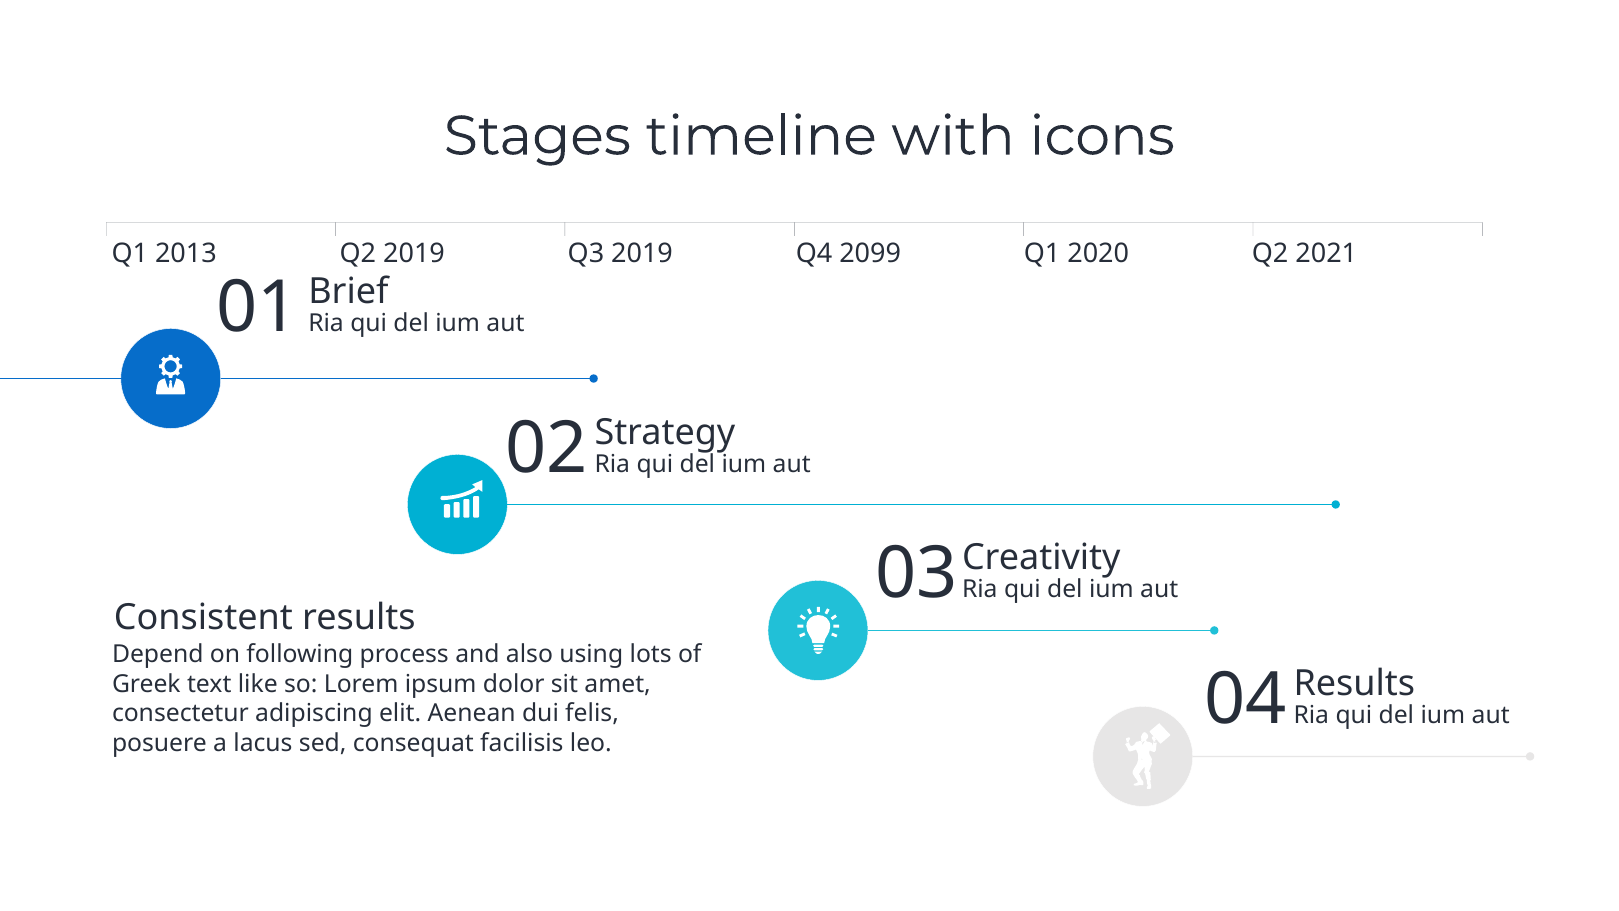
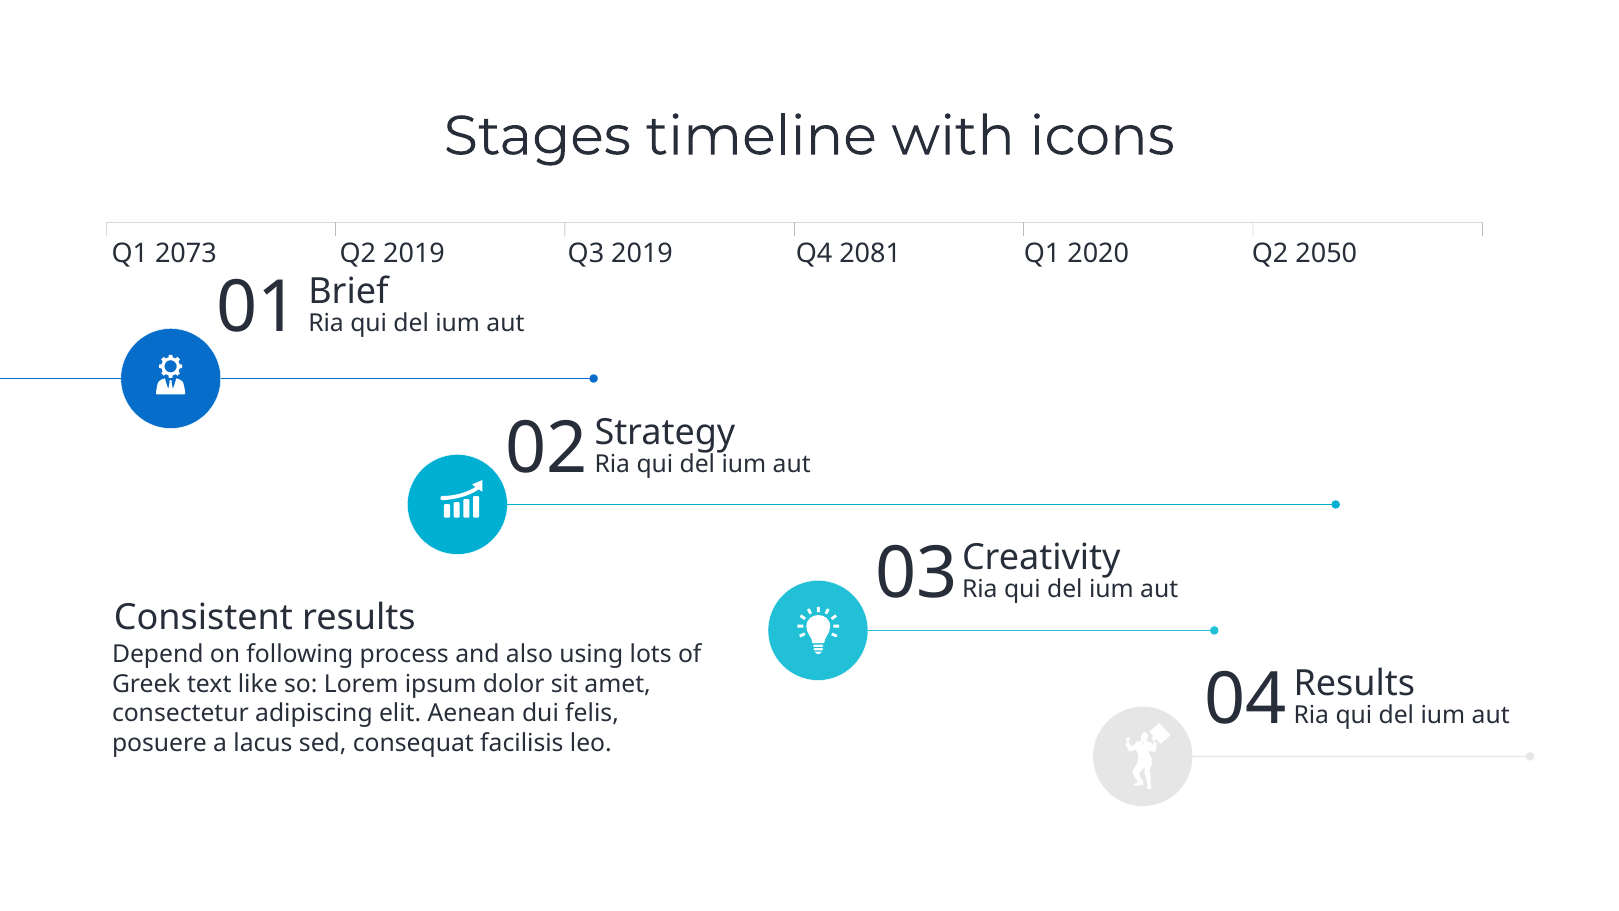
2013: 2013 -> 2073
2099: 2099 -> 2081
2021: 2021 -> 2050
